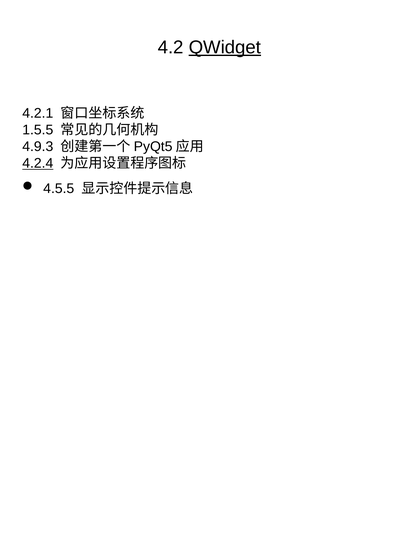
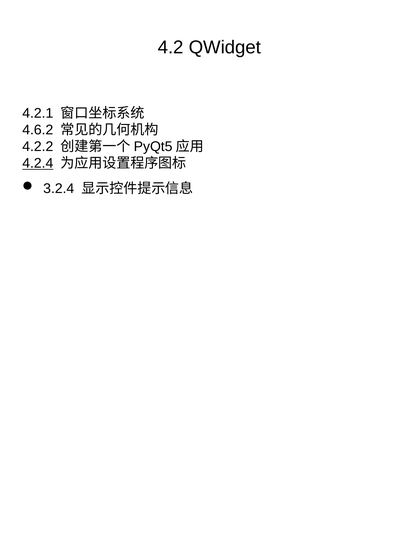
QWidget underline: present -> none
1.5.5: 1.5.5 -> 4.6.2
4.9.3: 4.9.3 -> 4.2.2
4.5.5: 4.5.5 -> 3.2.4
